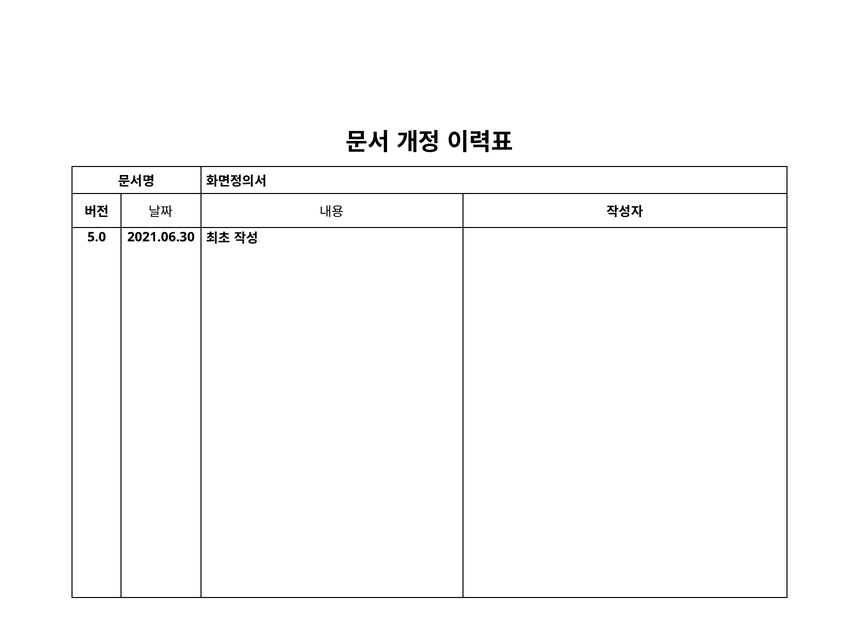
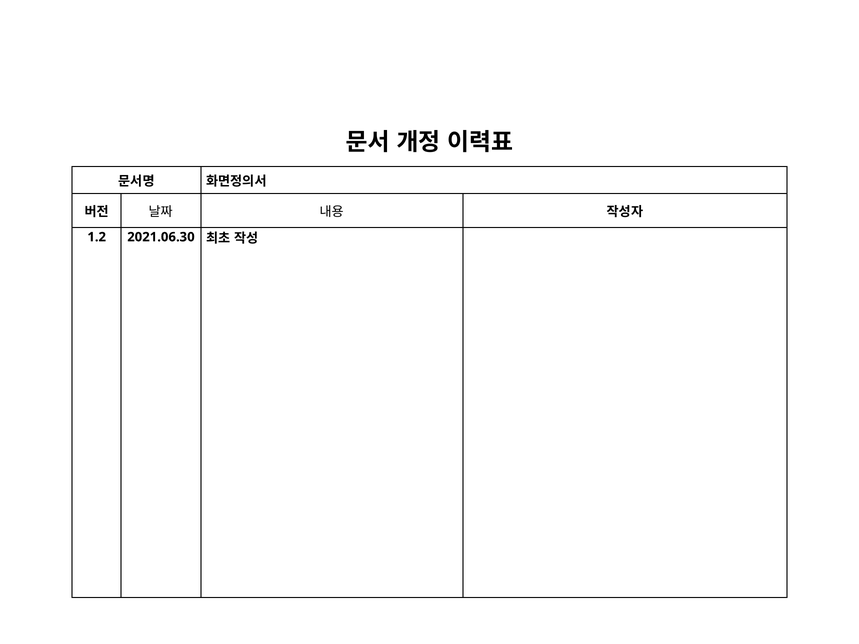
5.0: 5.0 -> 1.2
